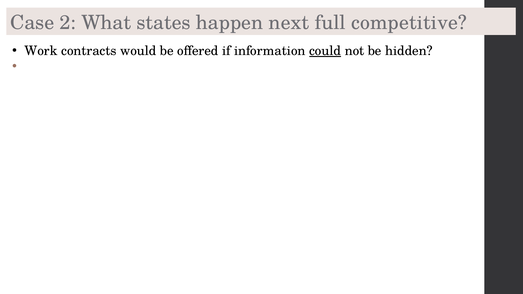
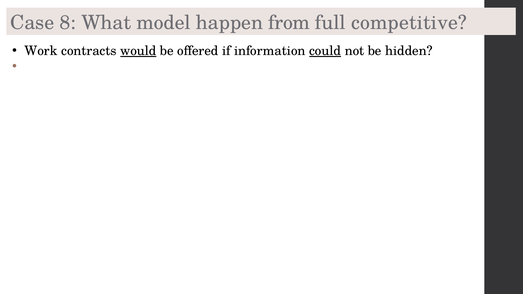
2: 2 -> 8
states: states -> model
next: next -> from
would underline: none -> present
